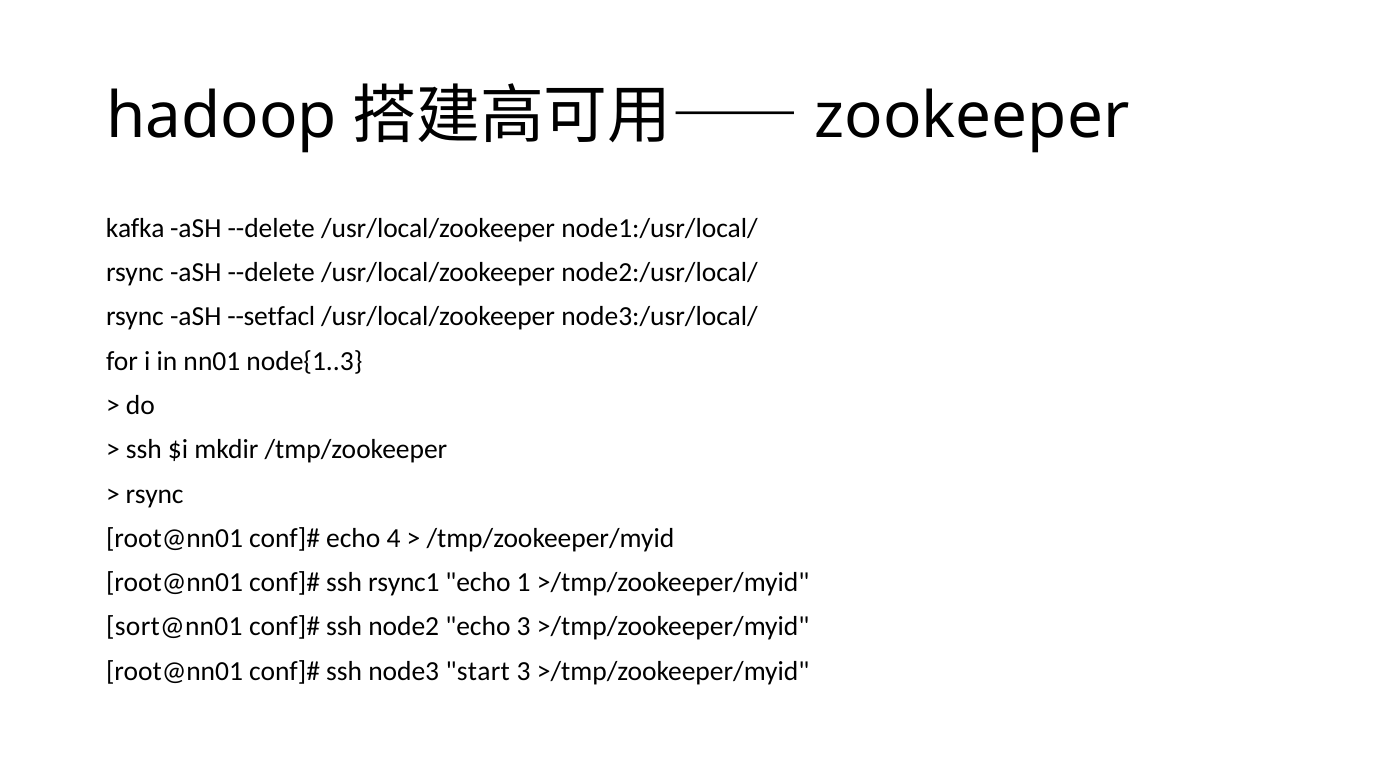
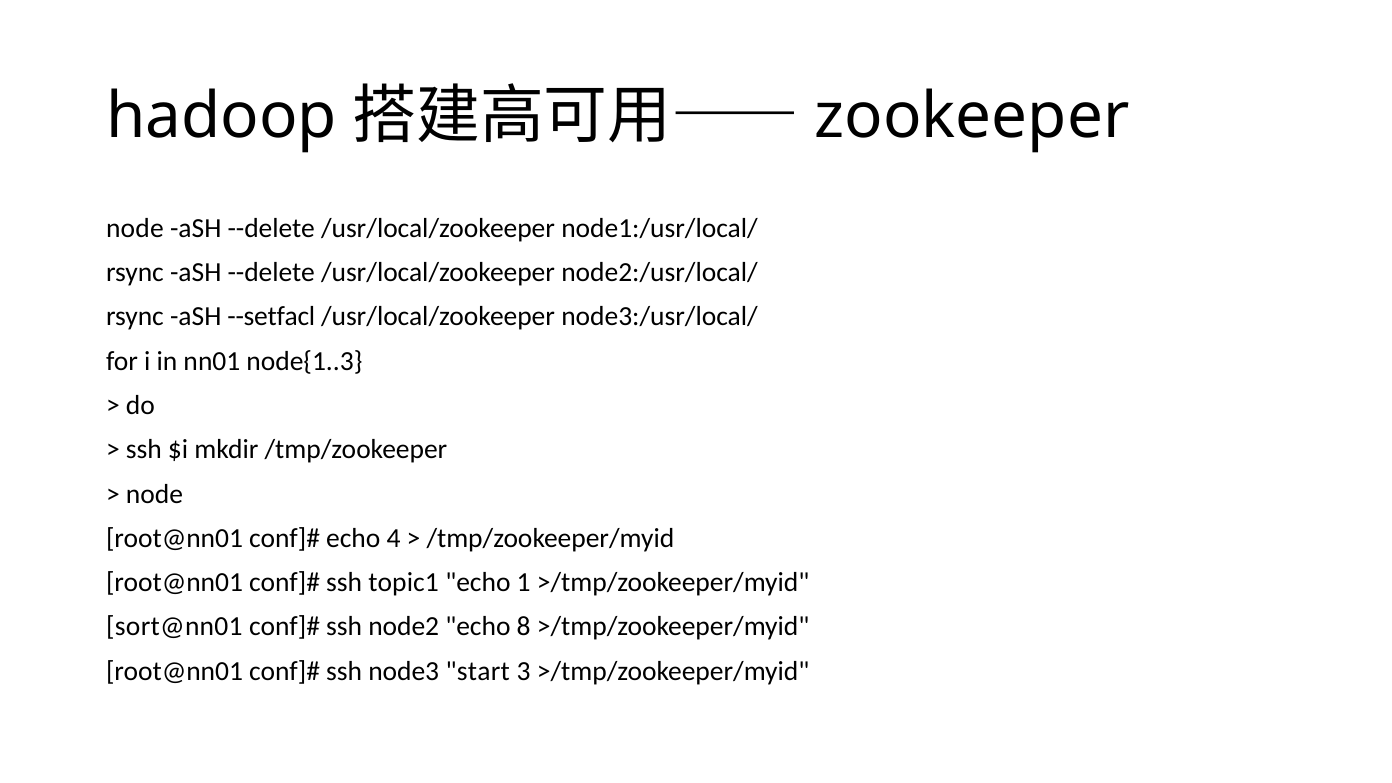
kafka at (135, 228): kafka -> node
rsync at (155, 494): rsync -> node
rsync1: rsync1 -> topic1
echo 3: 3 -> 8
